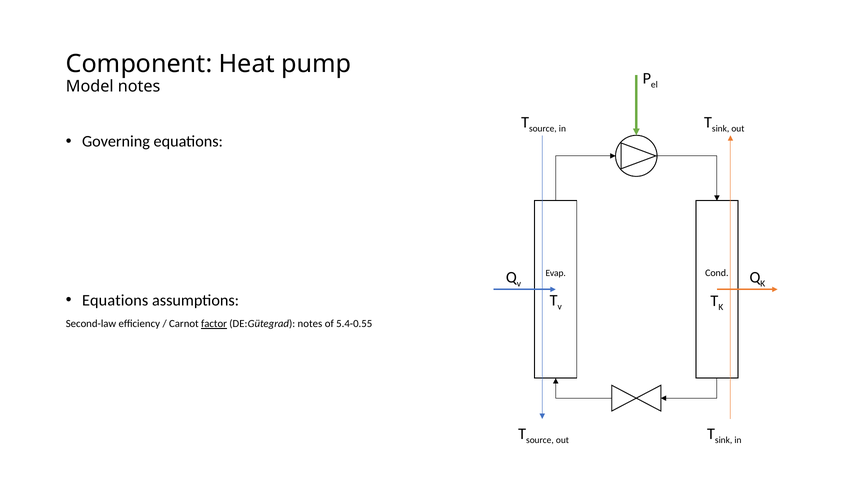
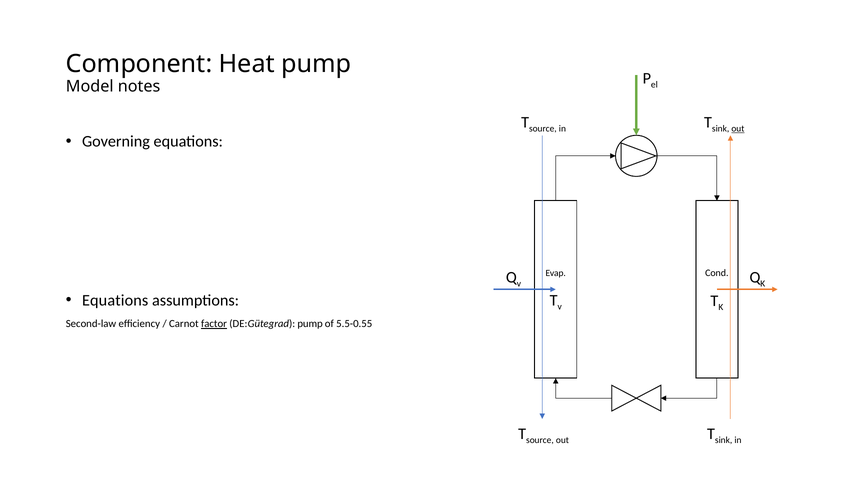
out at (738, 129) underline: none -> present
DE:Gütegrad notes: notes -> pump
5.4-0.55: 5.4-0.55 -> 5.5-0.55
